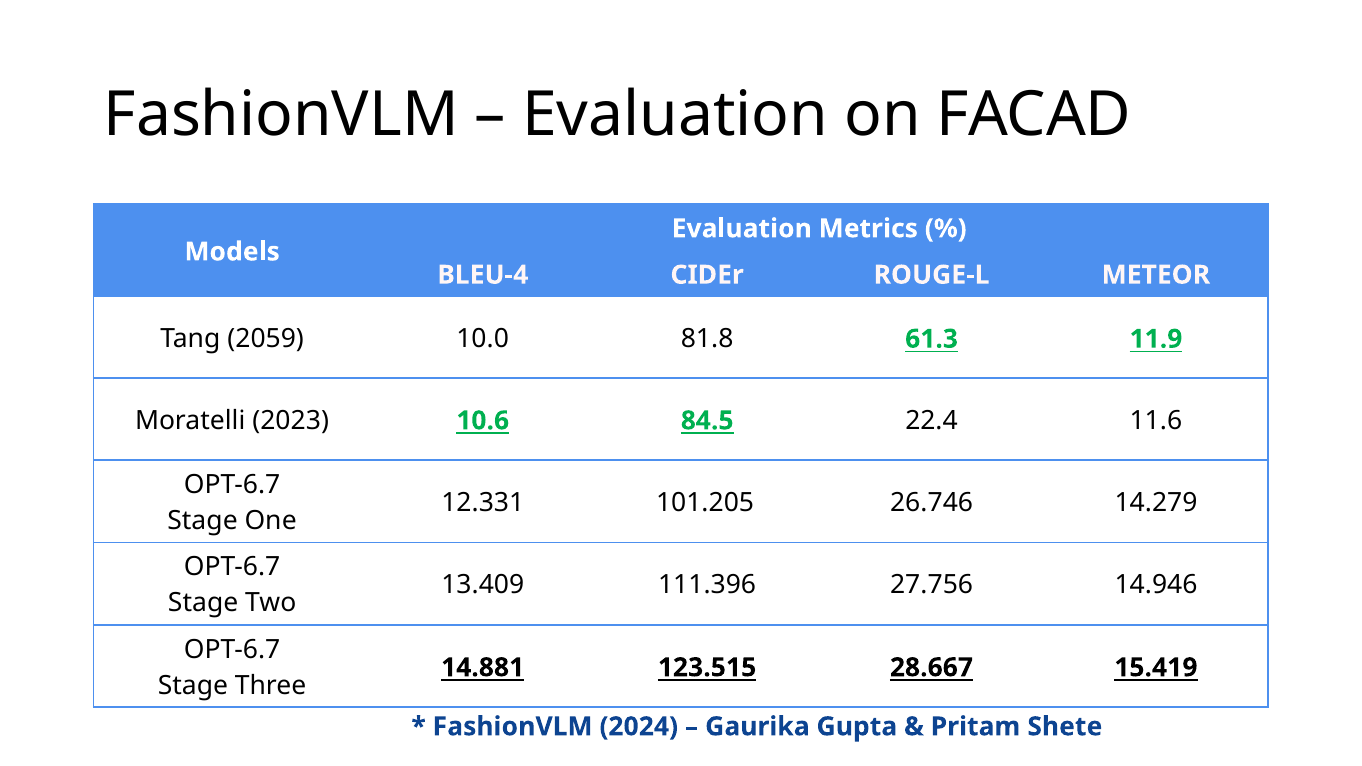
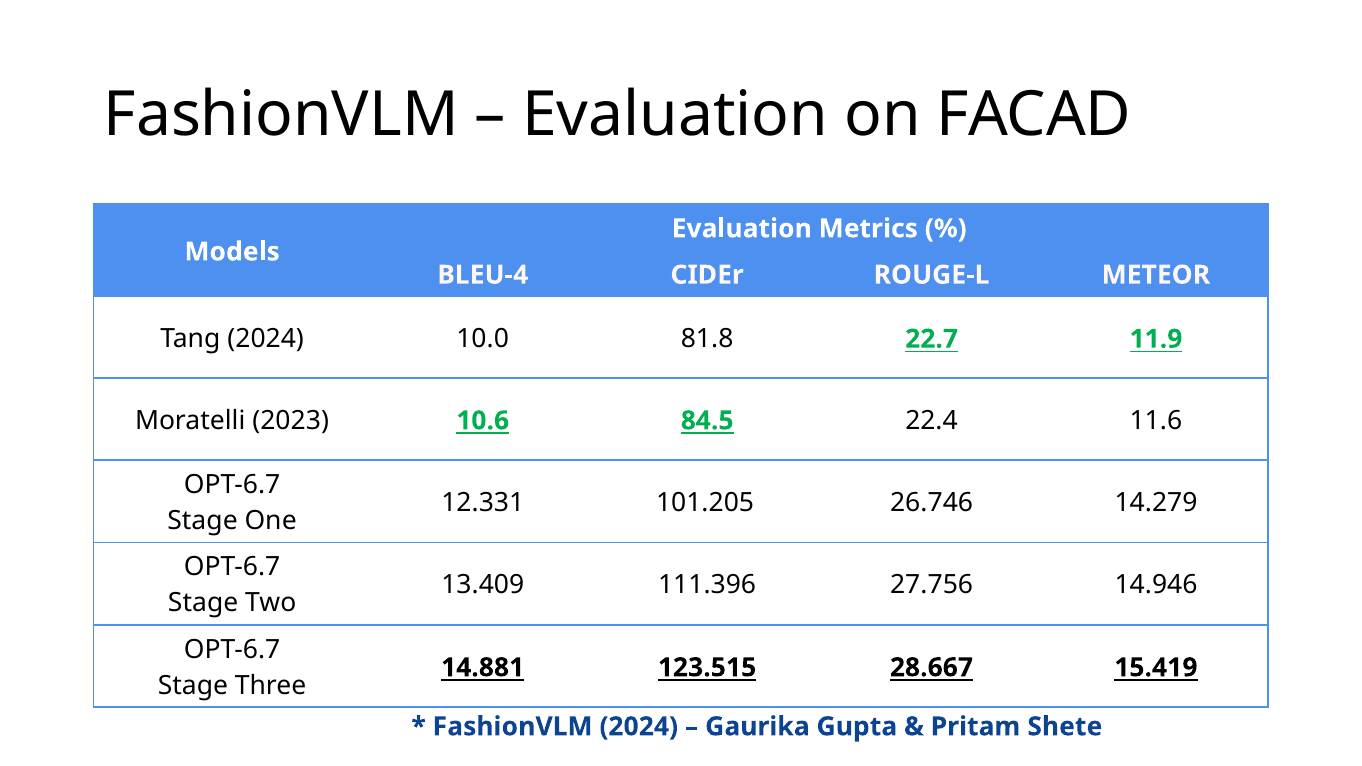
Tang 2059: 2059 -> 2024
61.3: 61.3 -> 22.7
